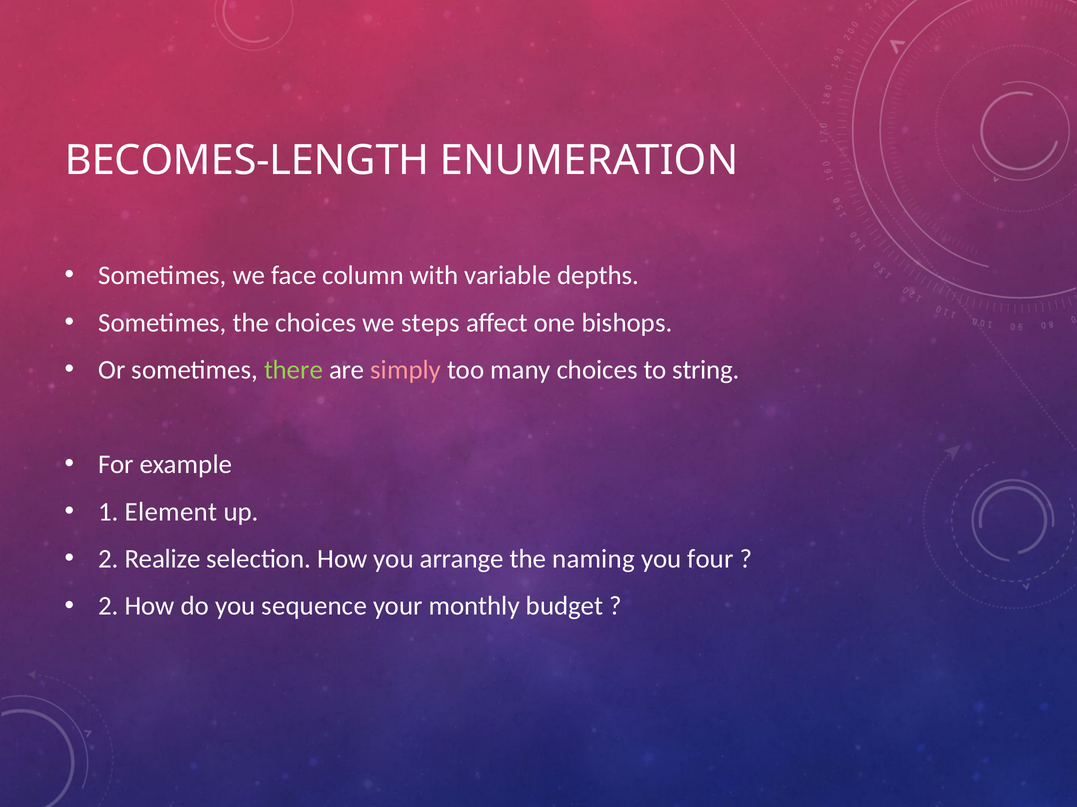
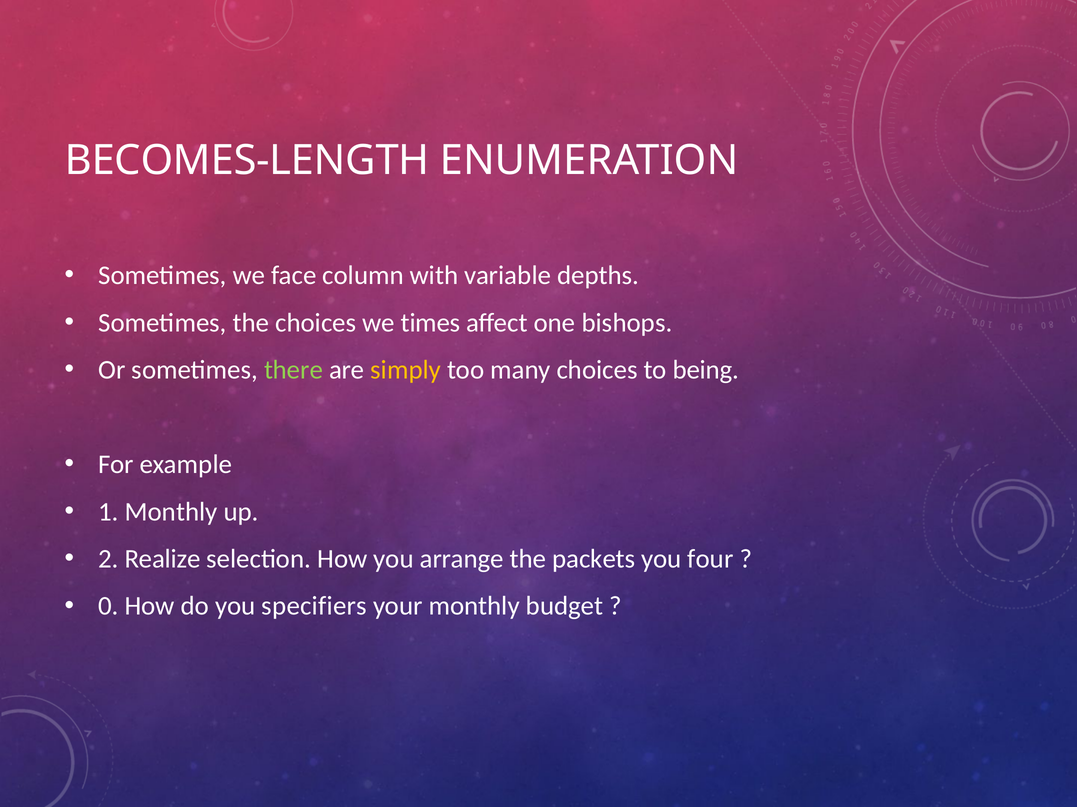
steps: steps -> times
simply colour: pink -> yellow
string: string -> being
1 Element: Element -> Monthly
naming: naming -> packets
2 at (108, 607): 2 -> 0
sequence: sequence -> specifiers
